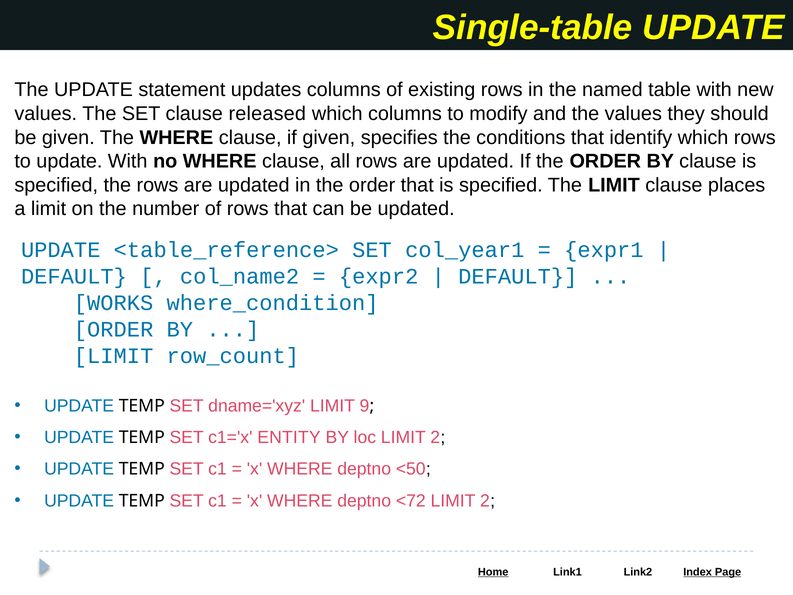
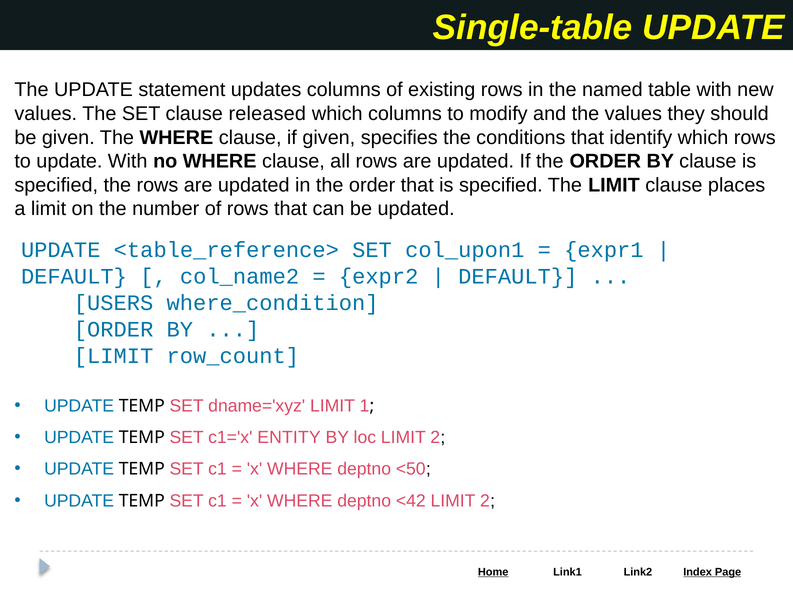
col_year1: col_year1 -> col_upon1
WORKS: WORKS -> USERS
9: 9 -> 1
<72: <72 -> <42
